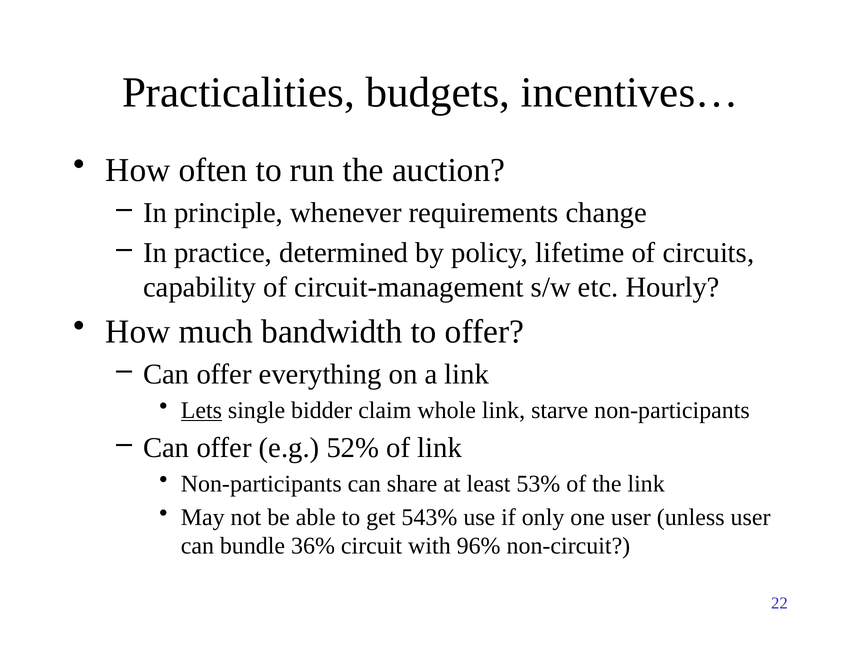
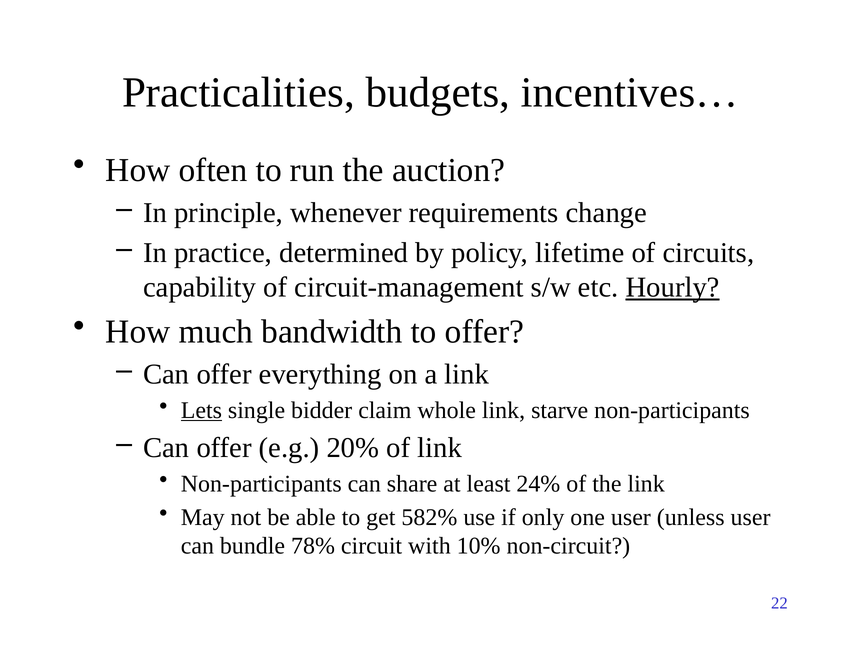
Hourly underline: none -> present
52%: 52% -> 20%
53%: 53% -> 24%
543%: 543% -> 582%
36%: 36% -> 78%
96%: 96% -> 10%
